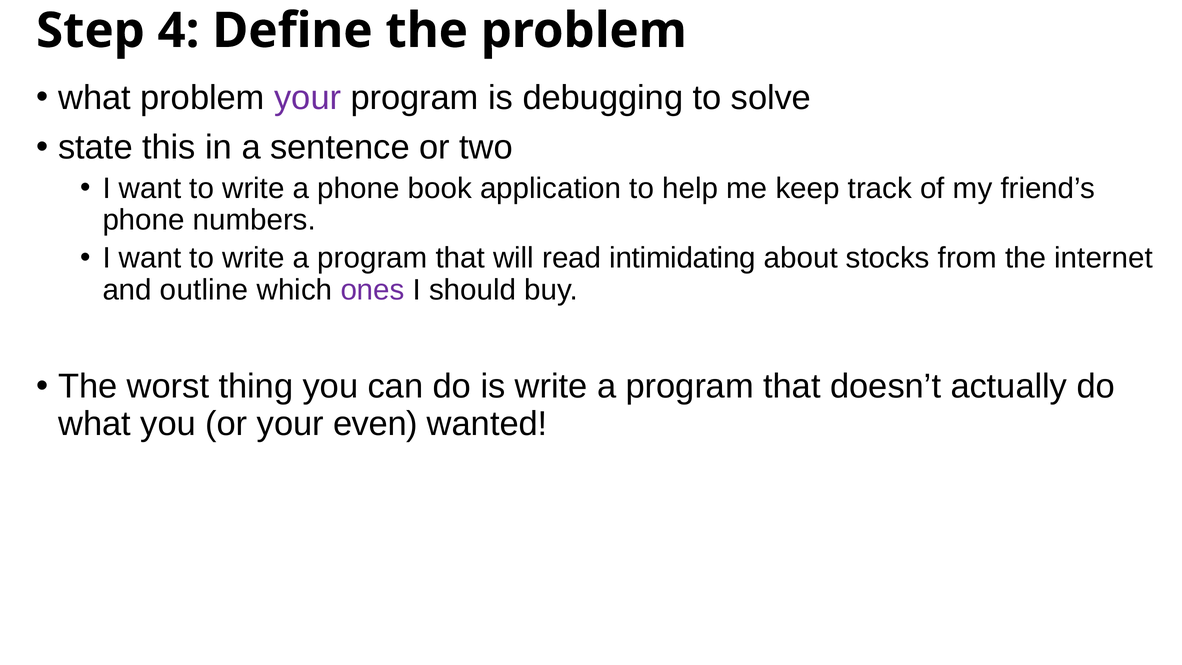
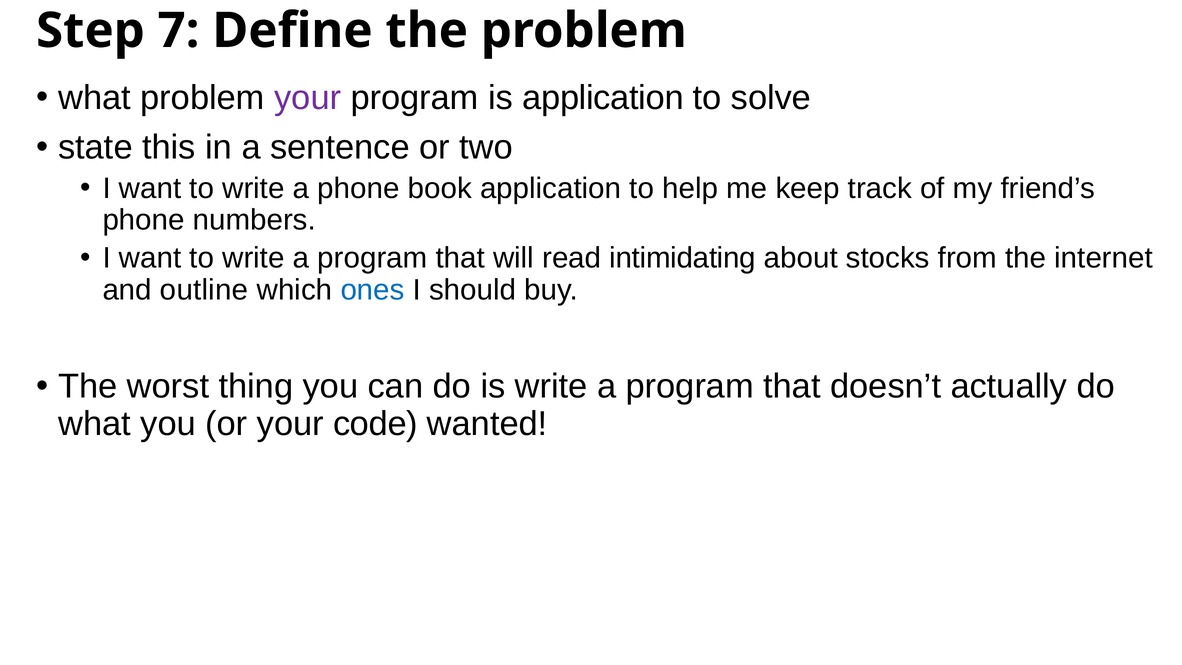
4: 4 -> 7
is debugging: debugging -> application
ones colour: purple -> blue
even: even -> code
